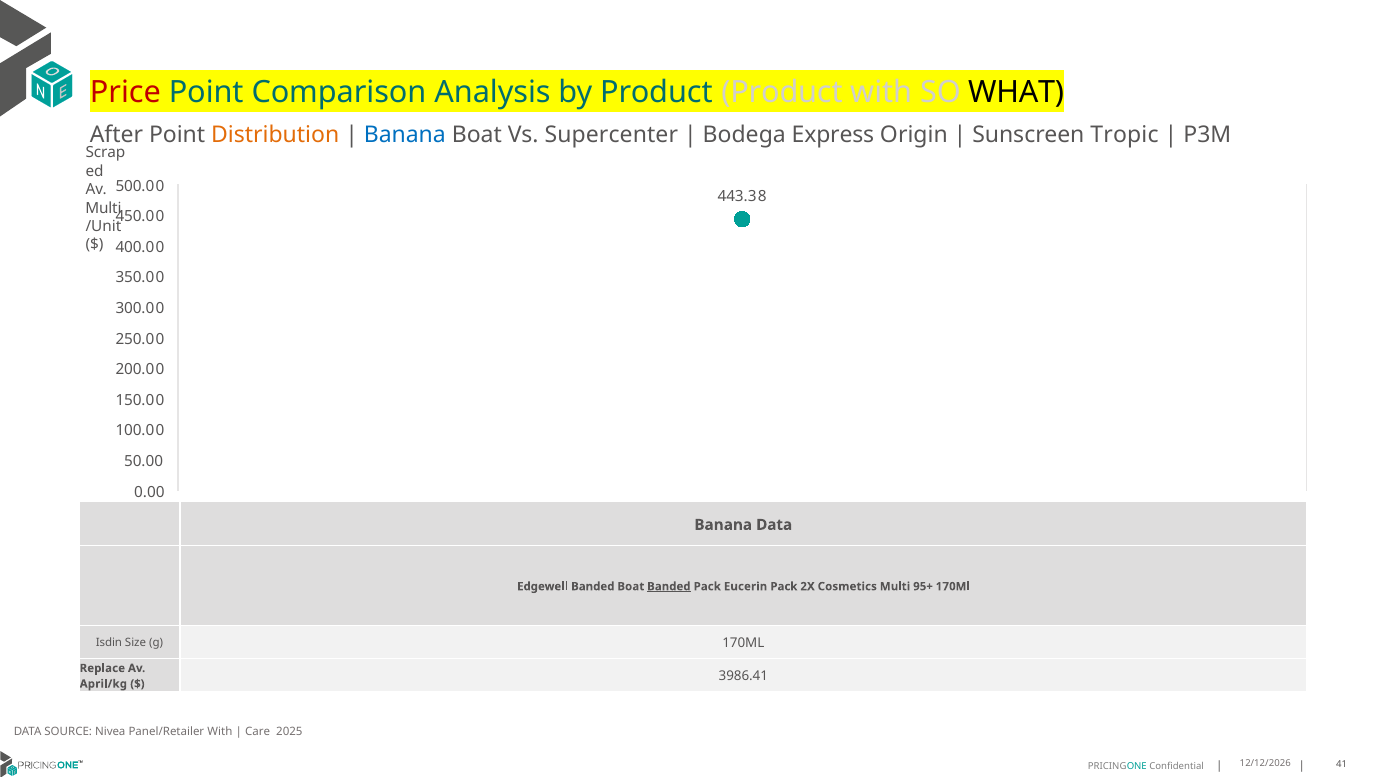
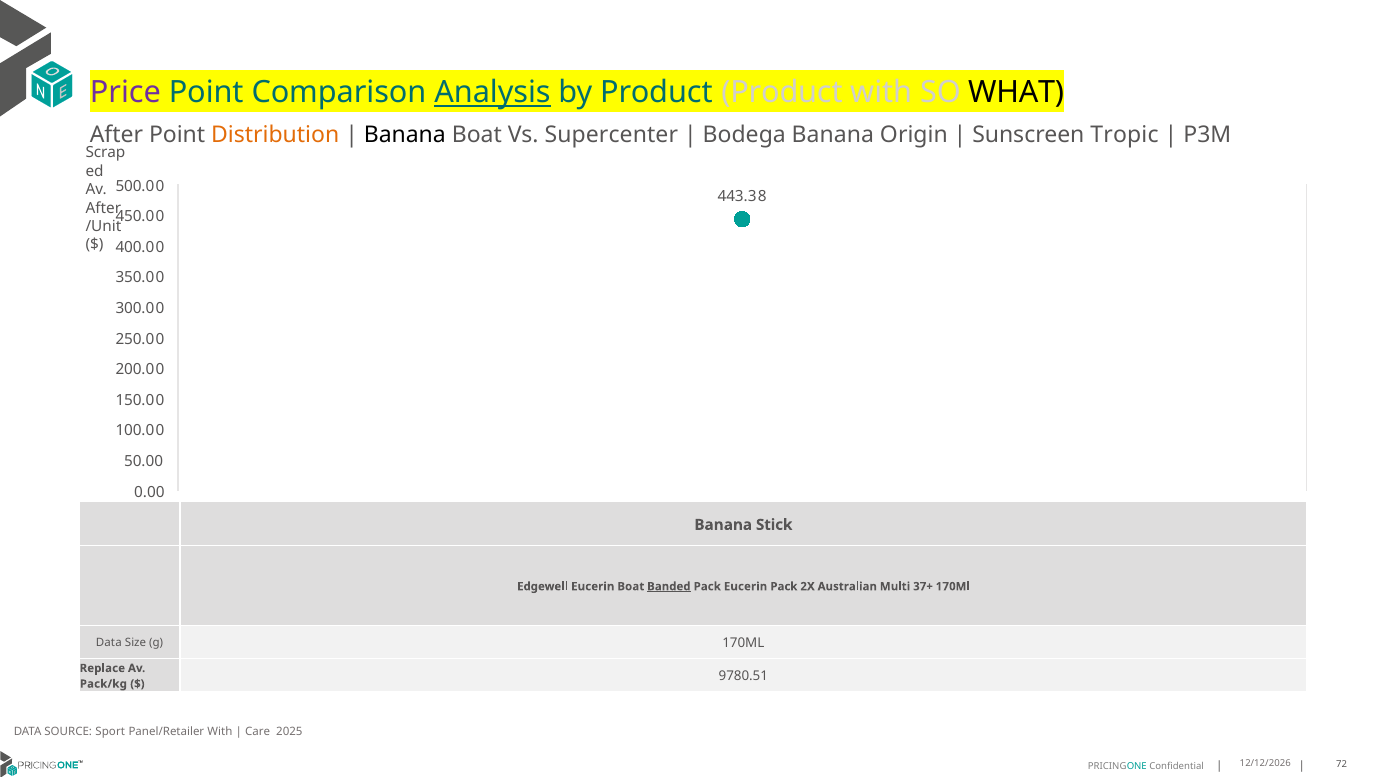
Price colour: red -> purple
Analysis underline: none -> present
Banana at (405, 135) colour: blue -> black
Bodega Express: Express -> Banana
Multi at (103, 208): Multi -> After
Banana Data: Data -> Stick
Edgewell Banded: Banded -> Eucerin
Cosmetics: Cosmetics -> Australian
95+: 95+ -> 37+
Isdin at (109, 643): Isdin -> Data
3986.41: 3986.41 -> 9780.51
April/kg: April/kg -> Pack/kg
Nivea: Nivea -> Sport
41: 41 -> 72
